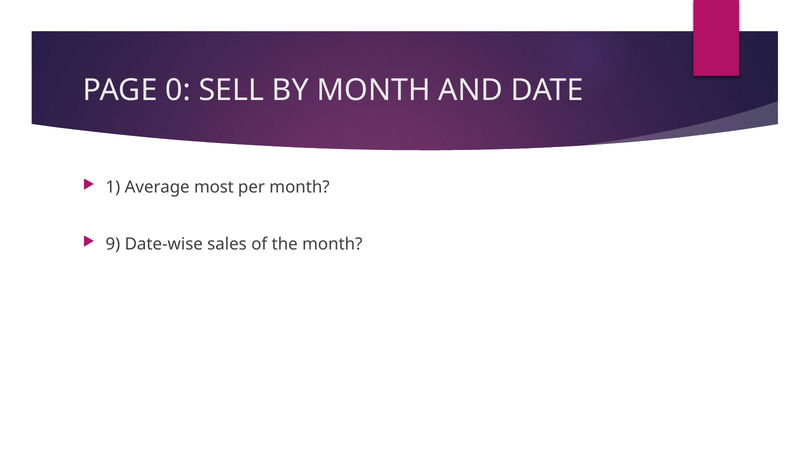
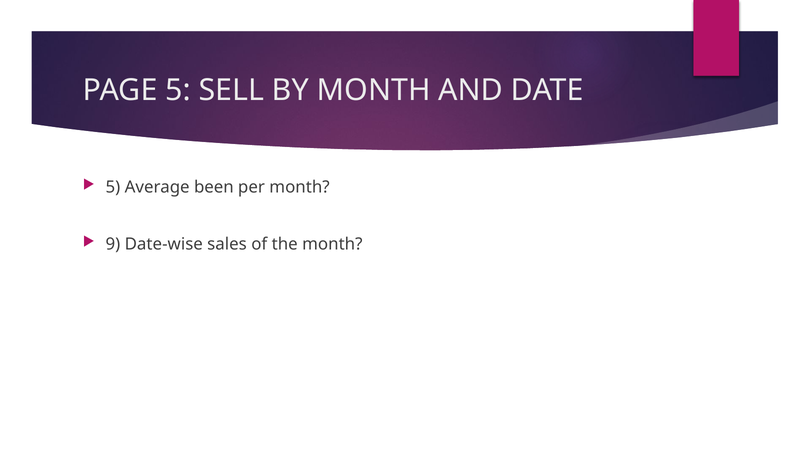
PAGE 0: 0 -> 5
1 at (113, 187): 1 -> 5
most: most -> been
